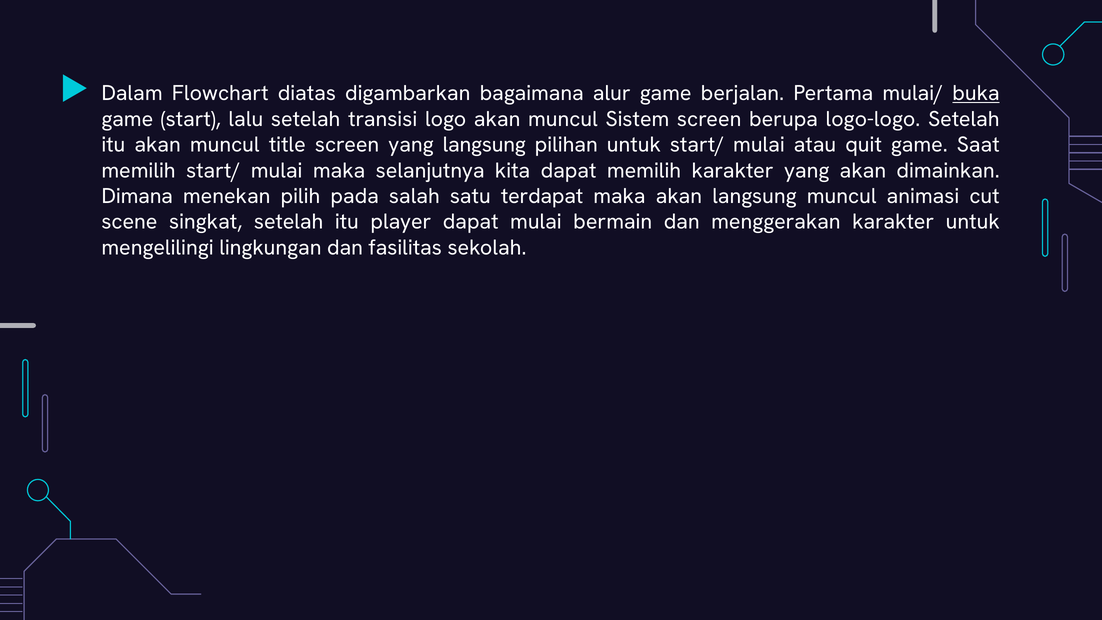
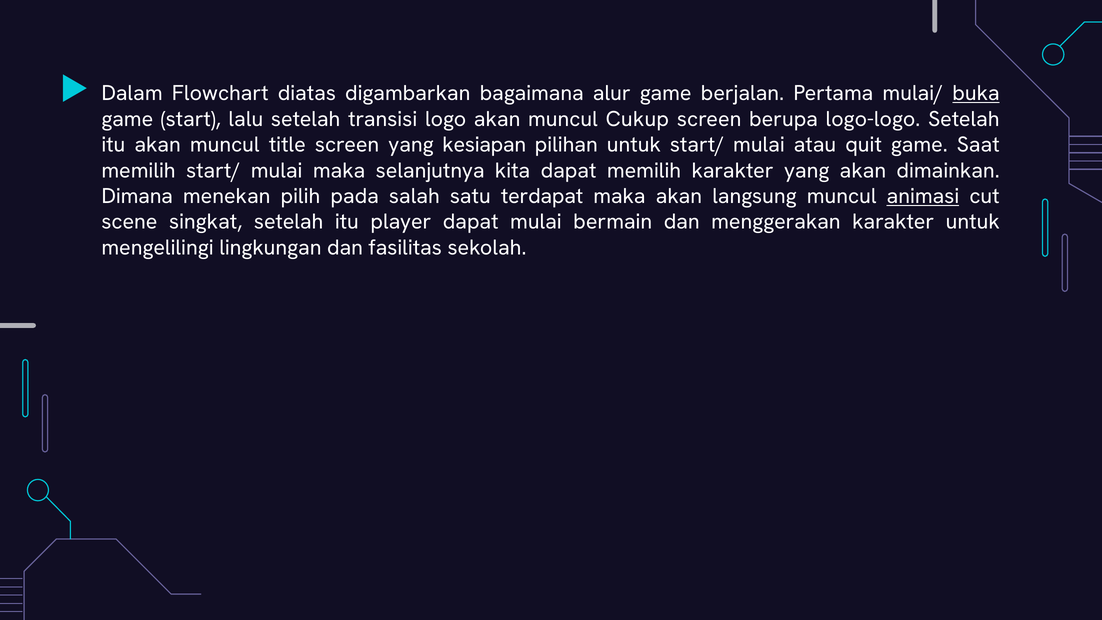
Sistem: Sistem -> Cukup
yang langsung: langsung -> kesiapan
animasi underline: none -> present
